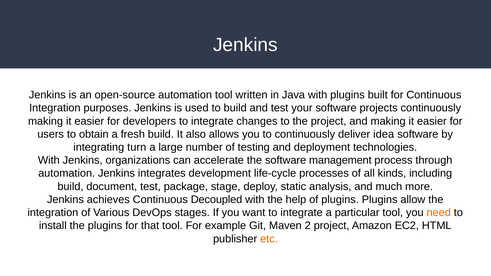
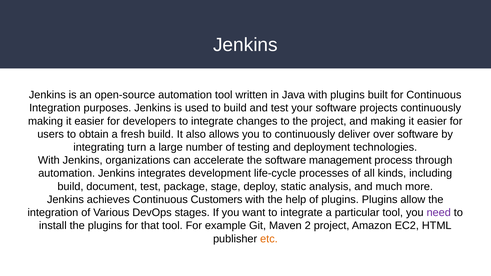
idea: idea -> over
Decoupled: Decoupled -> Customers
need colour: orange -> purple
